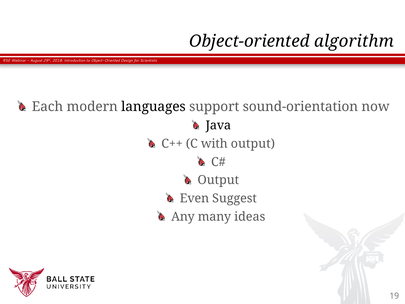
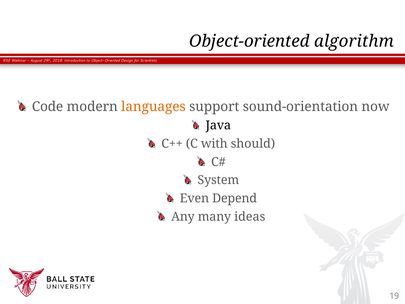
Each: Each -> Code
languages colour: black -> orange
with output: output -> should
Output at (218, 180): Output -> System
Suggest: Suggest -> Depend
